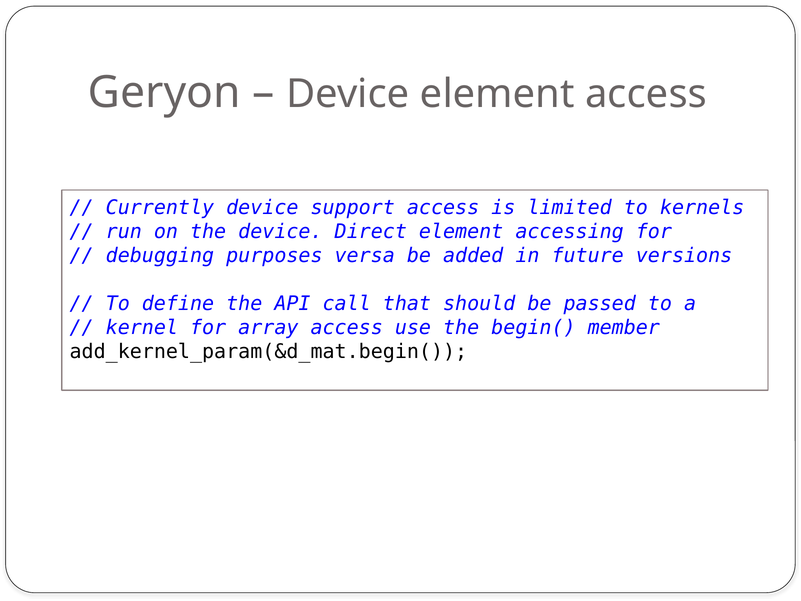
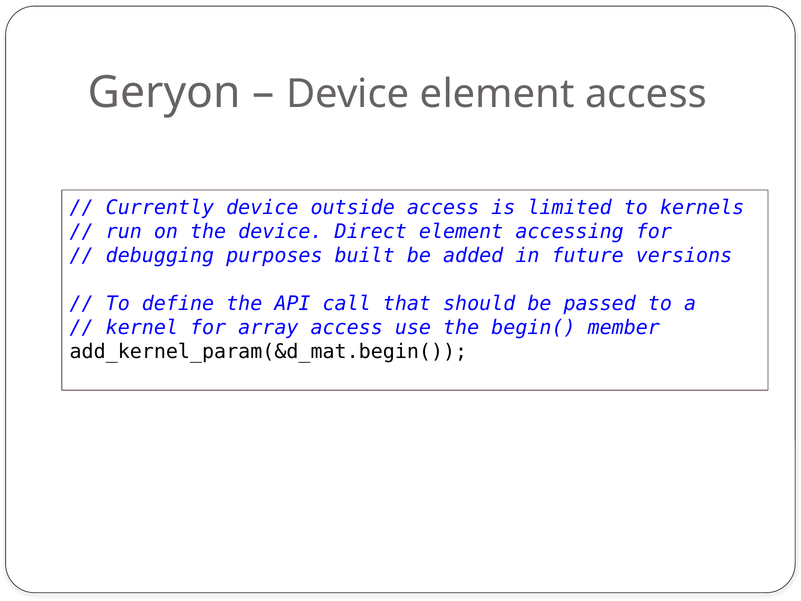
support: support -> outside
versa: versa -> built
